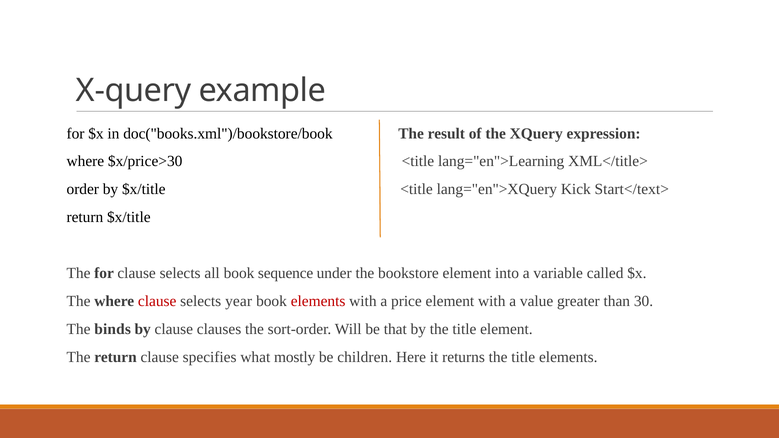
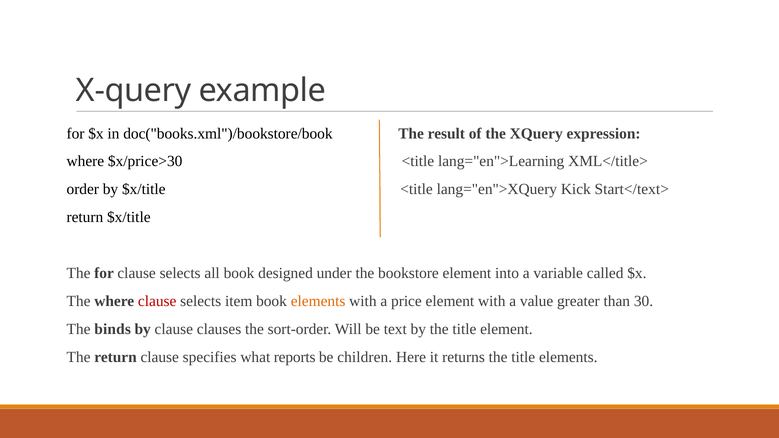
sequence: sequence -> designed
year: year -> item
elements at (318, 301) colour: red -> orange
that: that -> text
mostly: mostly -> reports
